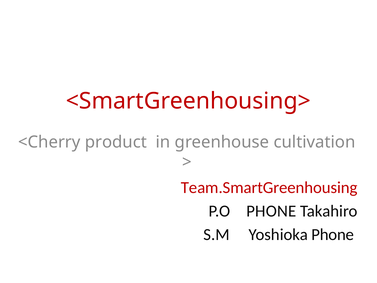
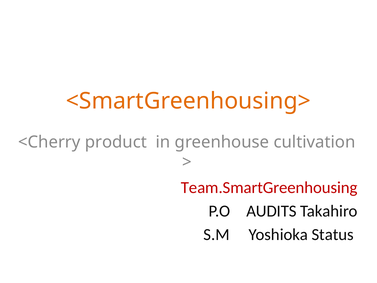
<SmartGreenhousing> colour: red -> orange
P.O PHONE: PHONE -> AUDITS
Yoshioka Phone: Phone -> Status
